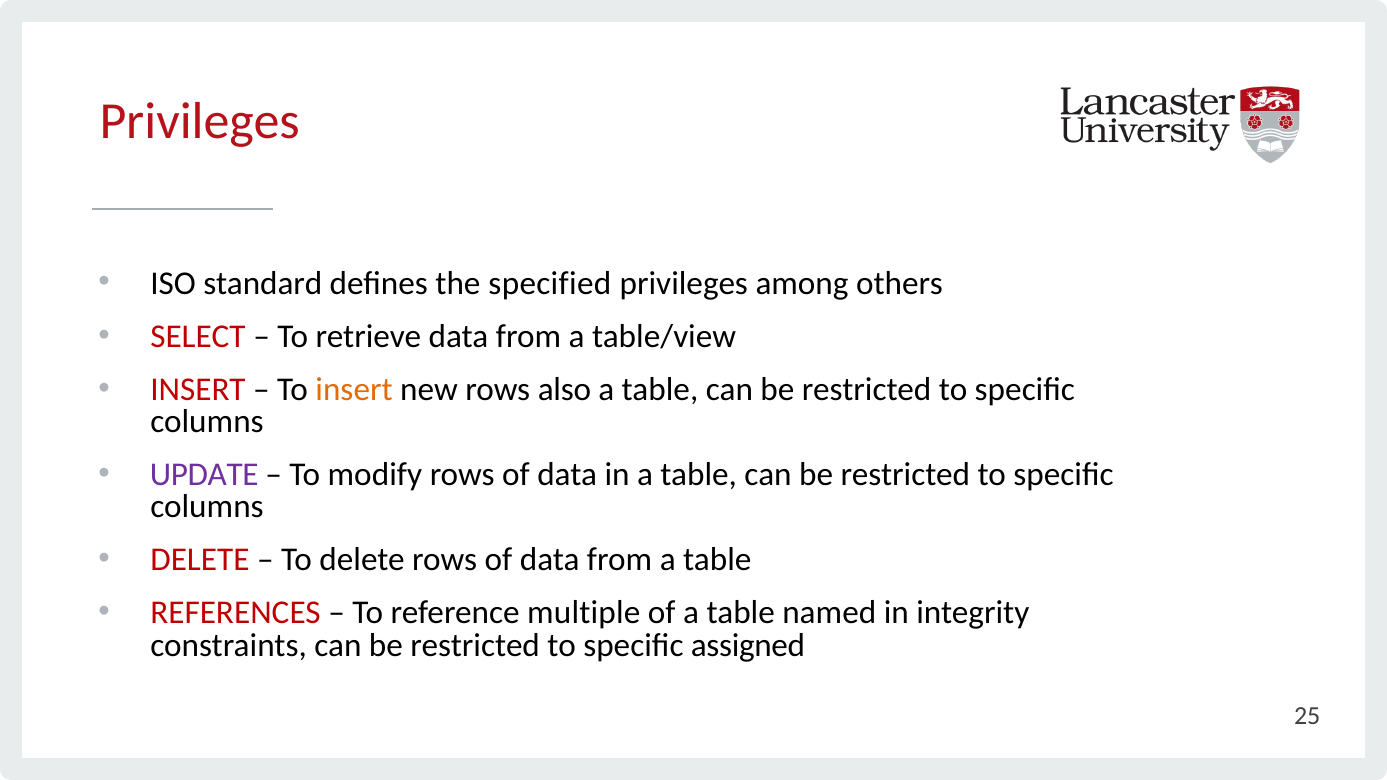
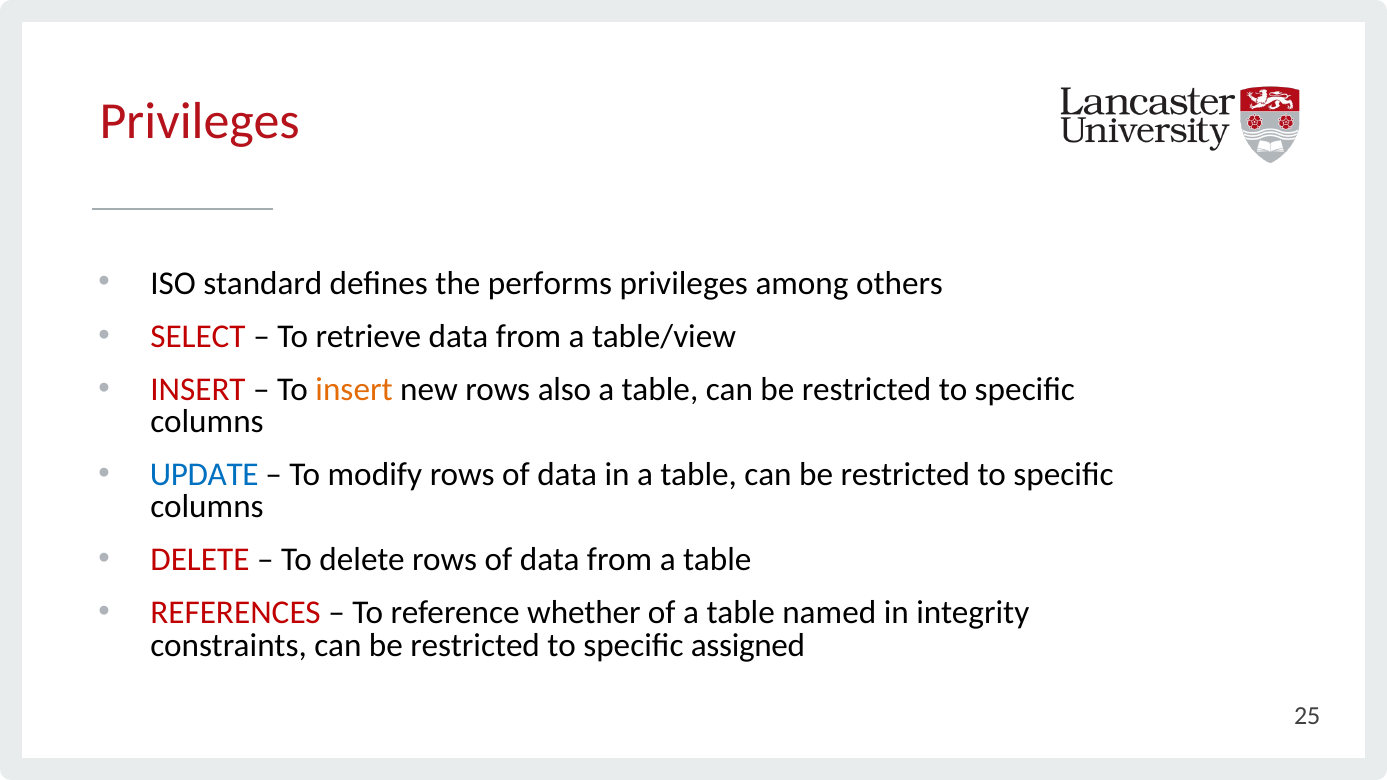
specified: specified -> performs
UPDATE colour: purple -> blue
multiple: multiple -> whether
